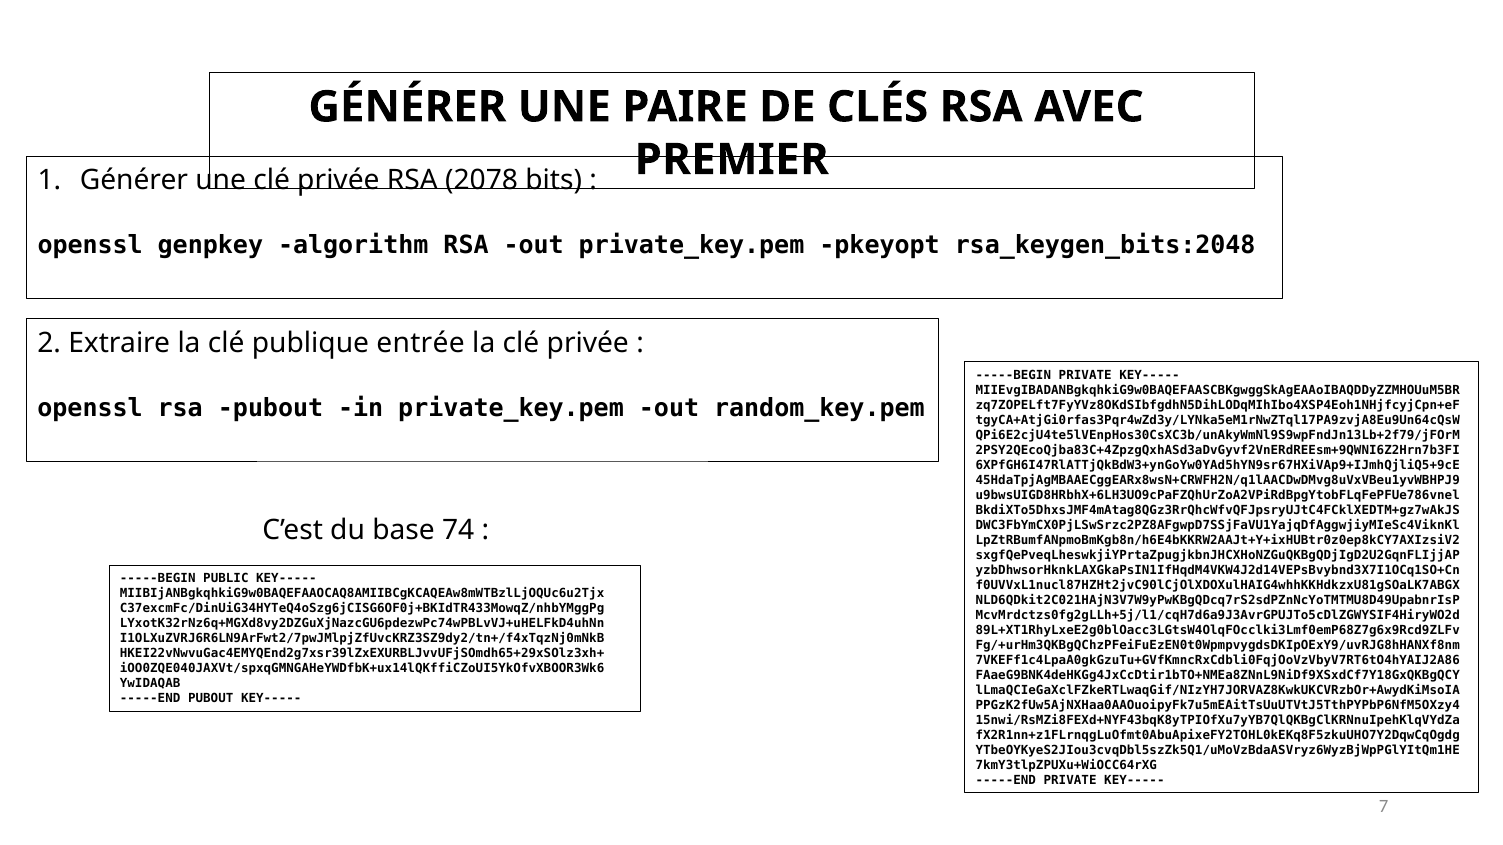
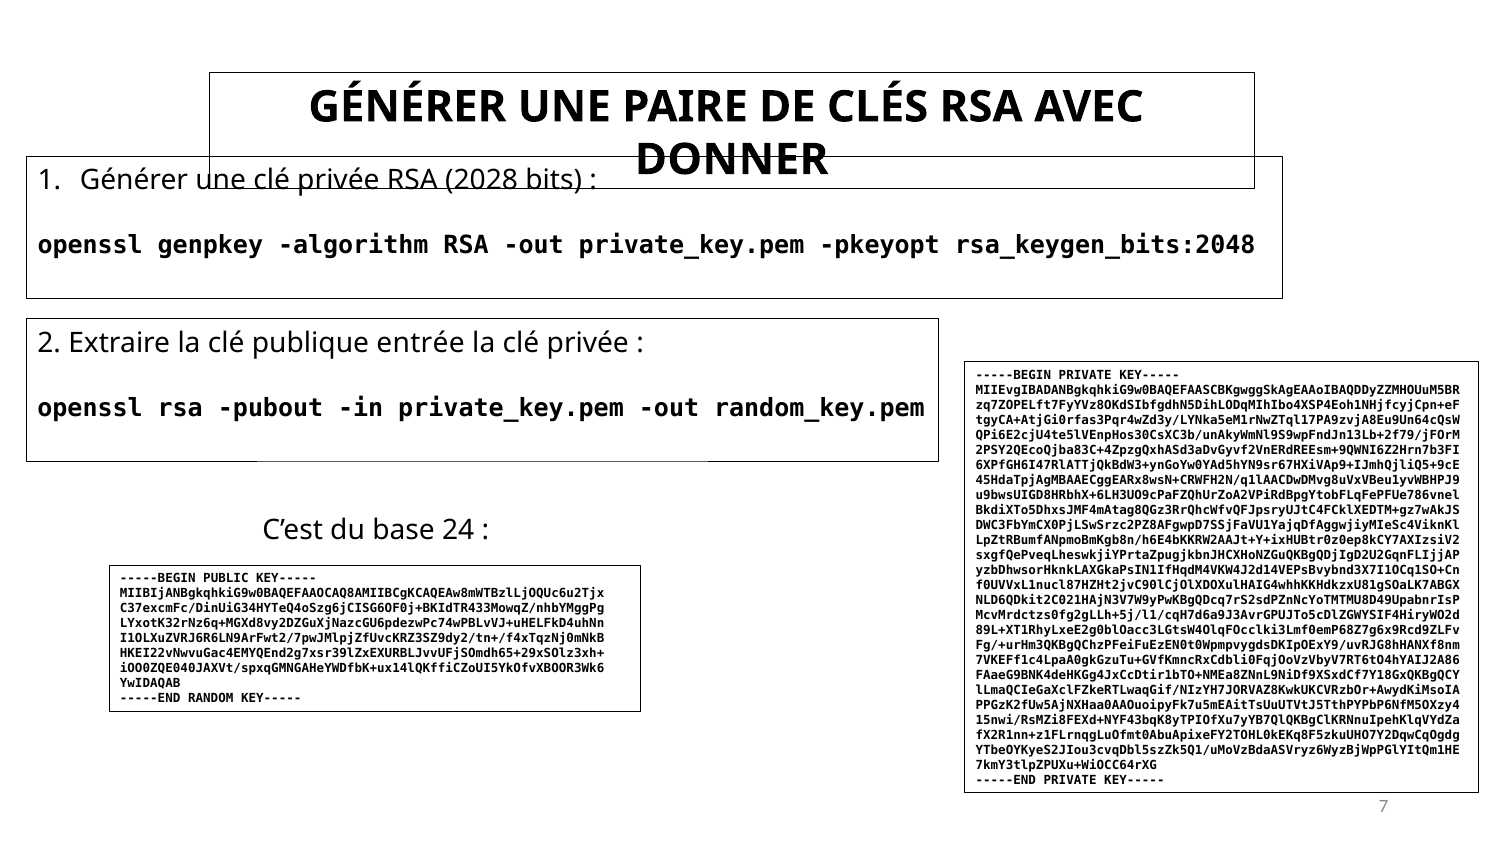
PREMIER: PREMIER -> DONNER
2078: 2078 -> 2028
74: 74 -> 24
-----END PUBOUT: PUBOUT -> RANDOM
